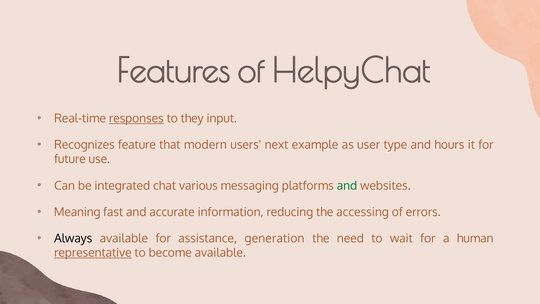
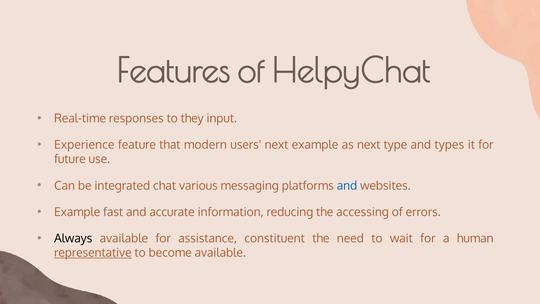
responses underline: present -> none
Recognizes: Recognizes -> Experience
as user: user -> next
hours: hours -> types
and at (347, 186) colour: green -> blue
Meaning at (77, 212): Meaning -> Example
generation: generation -> constituent
